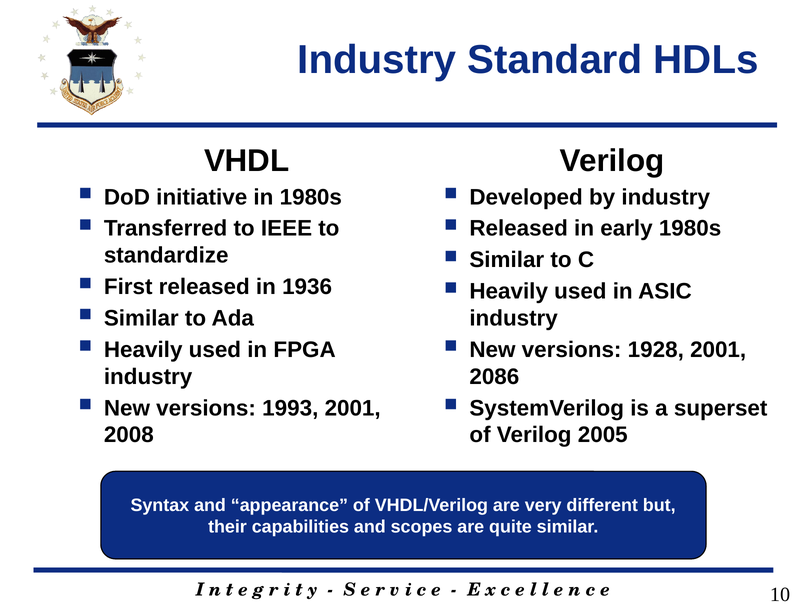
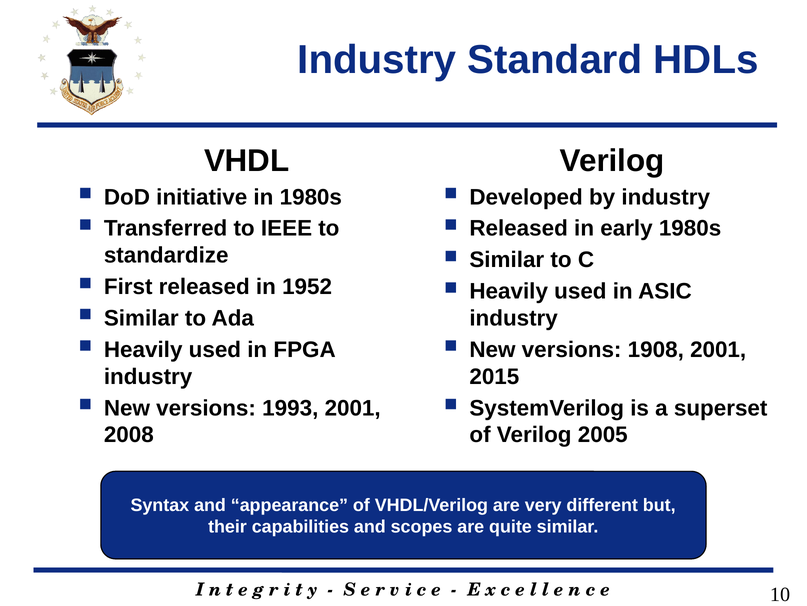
1936: 1936 -> 1952
1928: 1928 -> 1908
2086: 2086 -> 2015
